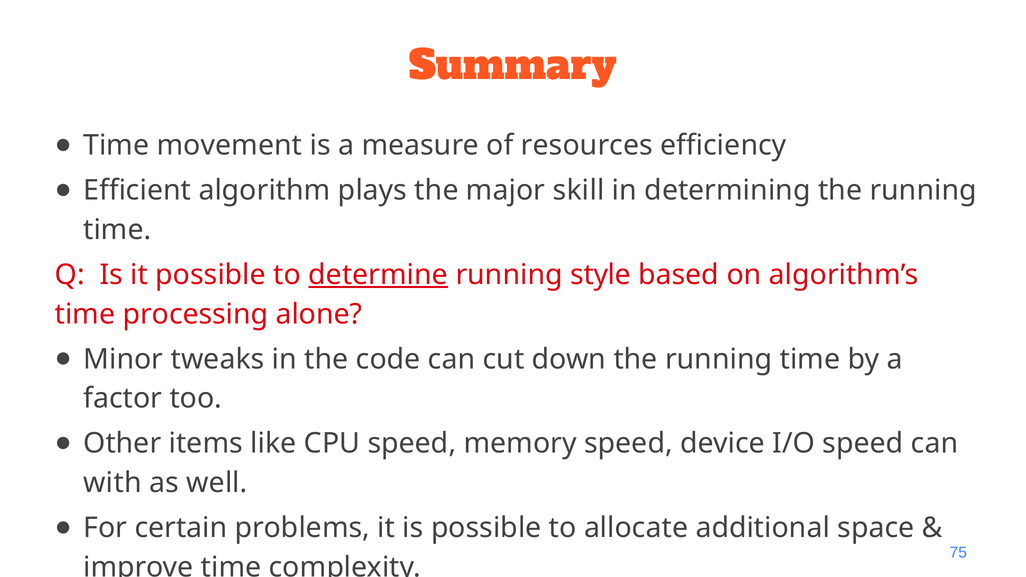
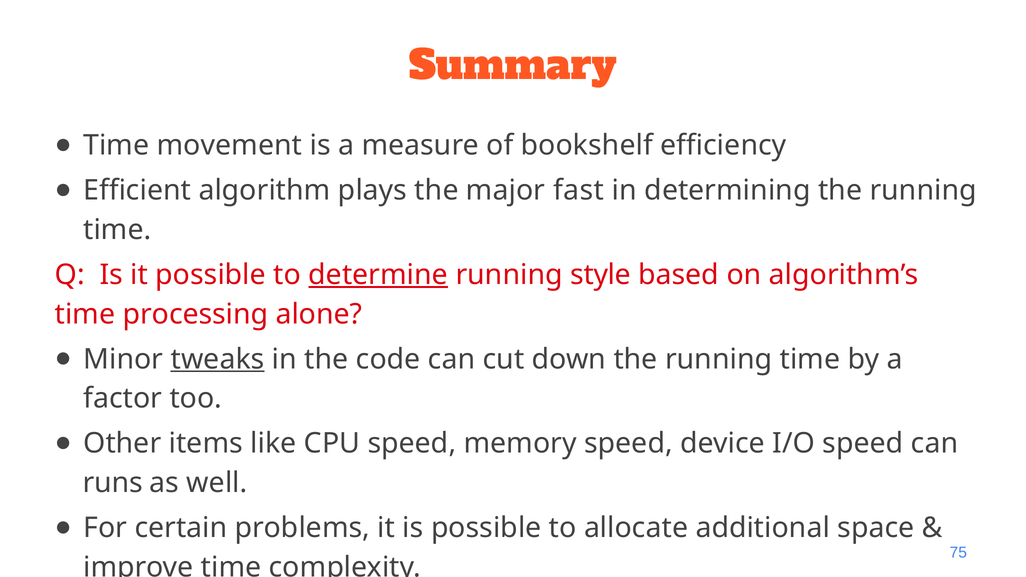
resources: resources -> bookshelf
skill: skill -> fast
tweaks underline: none -> present
with: with -> runs
